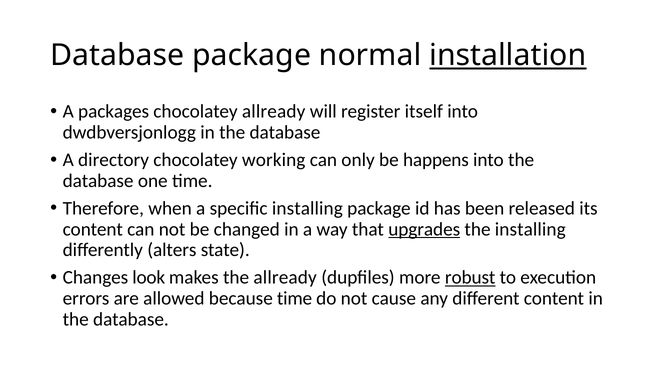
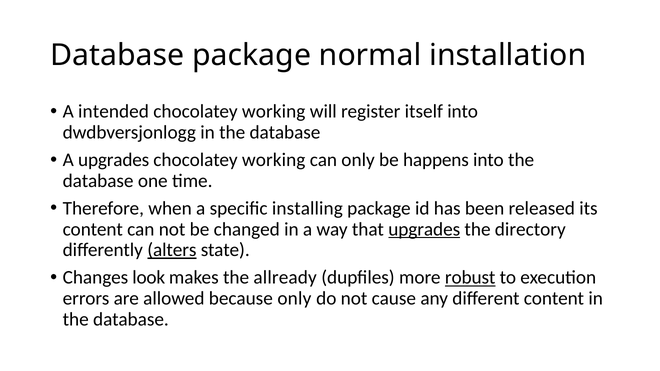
installation underline: present -> none
packages: packages -> intended
allready at (274, 112): allready -> working
A directory: directory -> upgrades
the installing: installing -> directory
alters underline: none -> present
because time: time -> only
